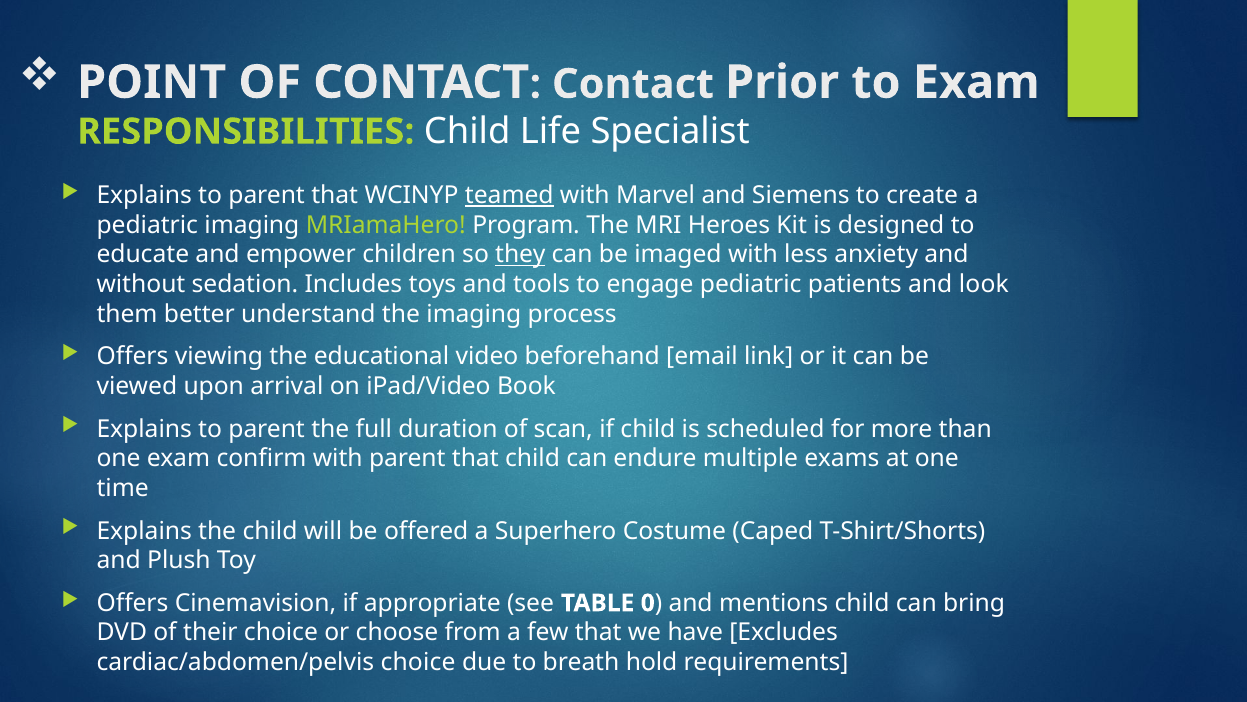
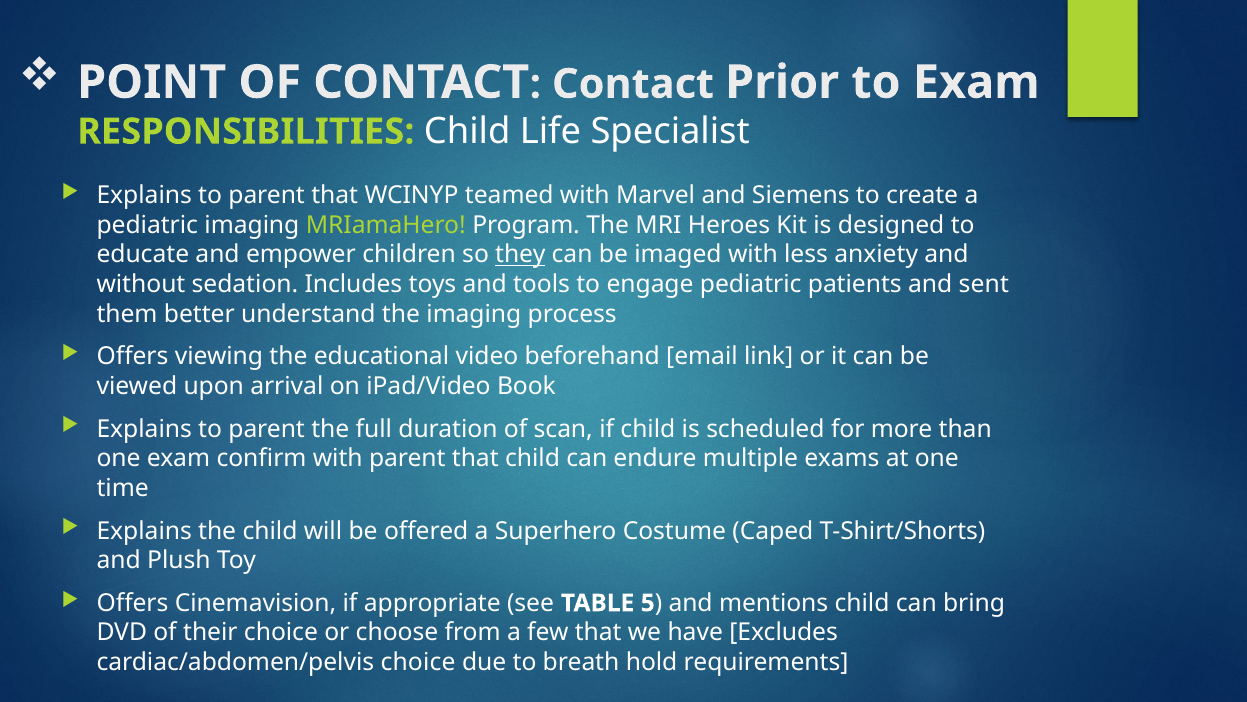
teamed underline: present -> none
look: look -> sent
0: 0 -> 5
